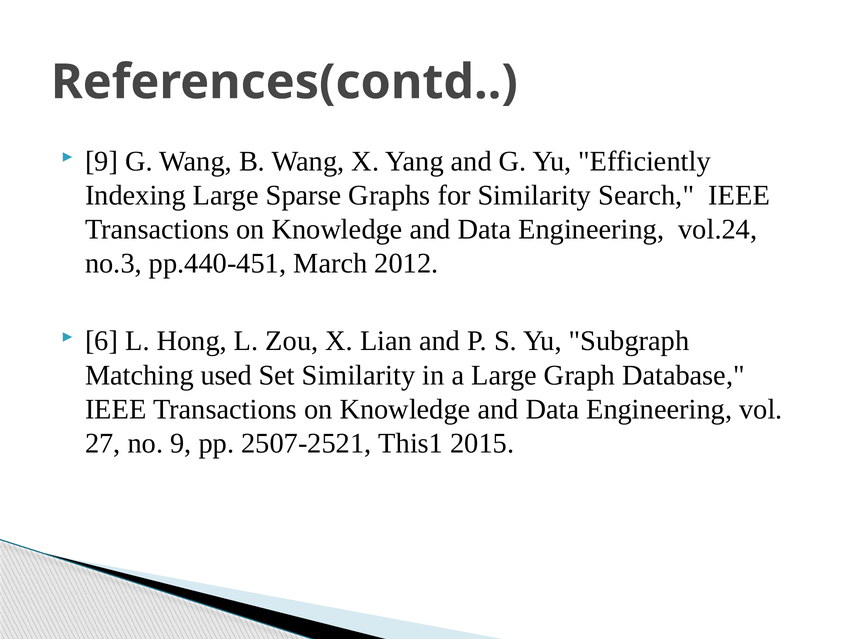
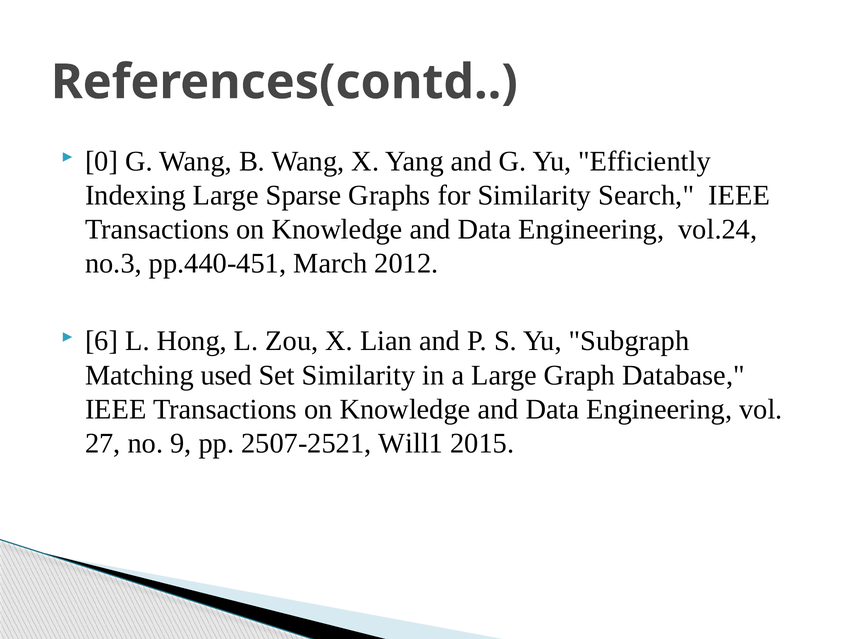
9 at (102, 161): 9 -> 0
This1: This1 -> Will1
